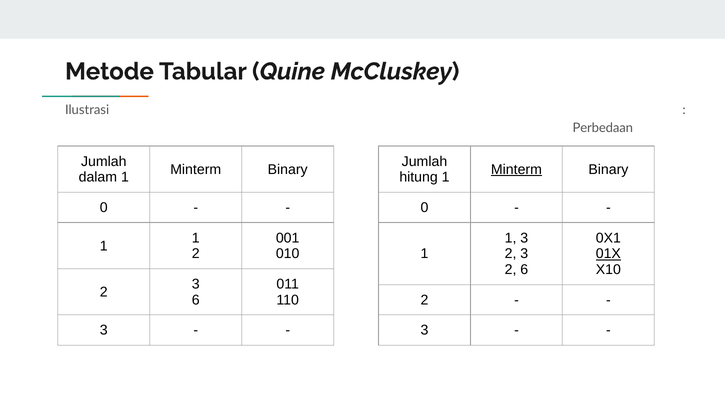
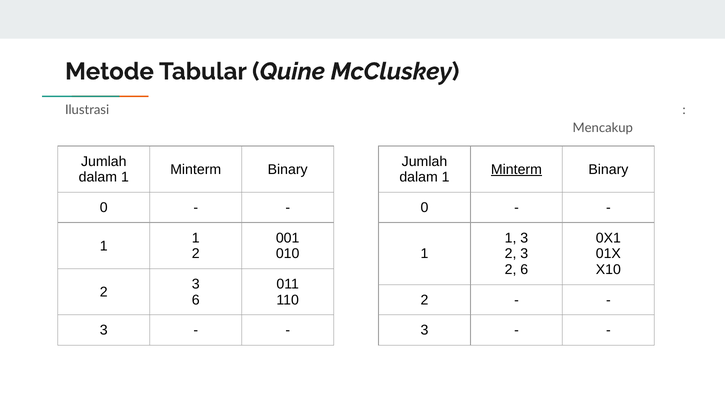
Perbedaan: Perbedaan -> Mencakup
hitung at (419, 177): hitung -> dalam
01X underline: present -> none
